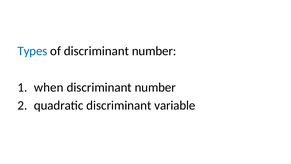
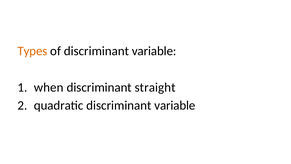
Types colour: blue -> orange
of discriminant number: number -> variable
number at (155, 87): number -> straight
